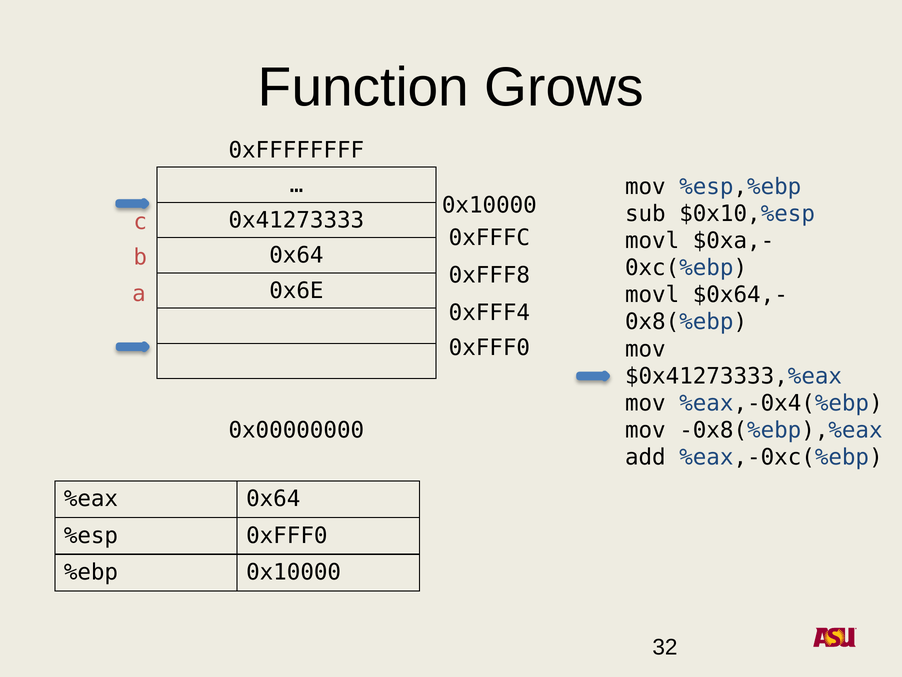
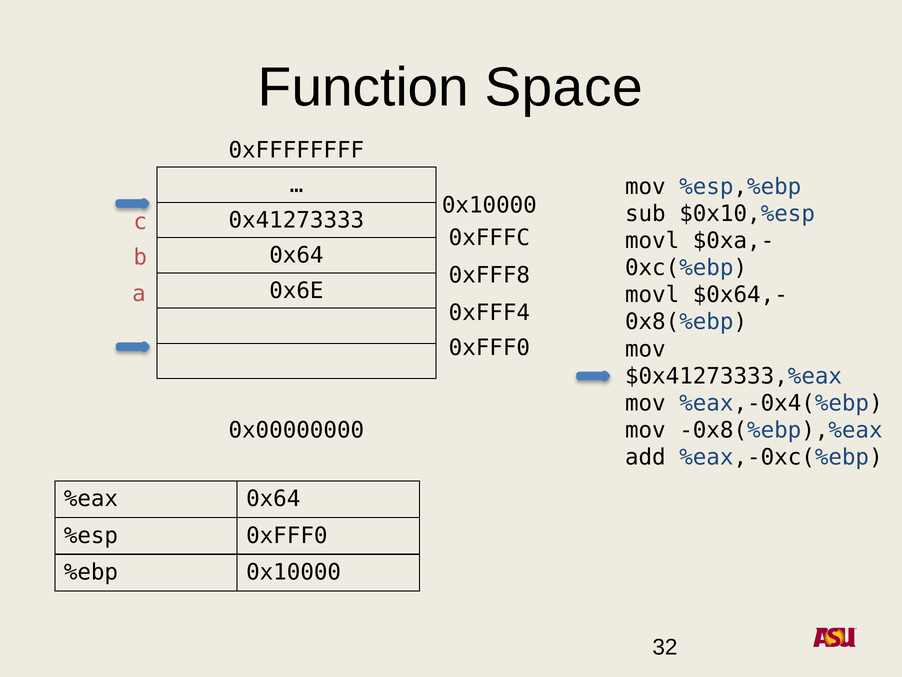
Grows: Grows -> Space
